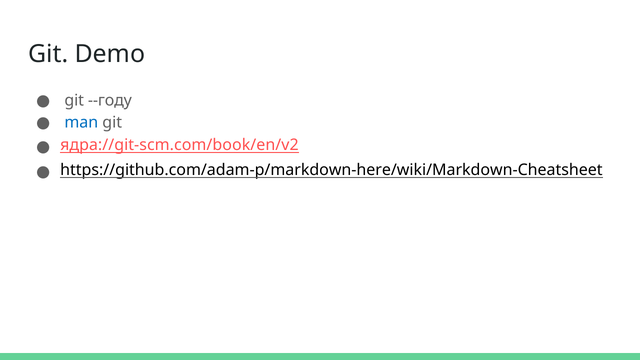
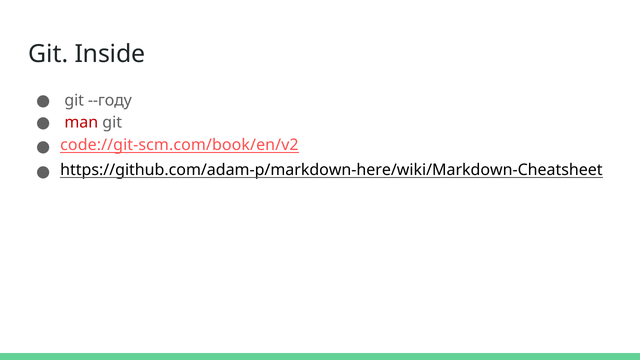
Demo: Demo -> Inside
man colour: blue -> red
ядра://git-scm.com/book/en/v2: ядра://git-scm.com/book/en/v2 -> code://git-scm.com/book/en/v2
